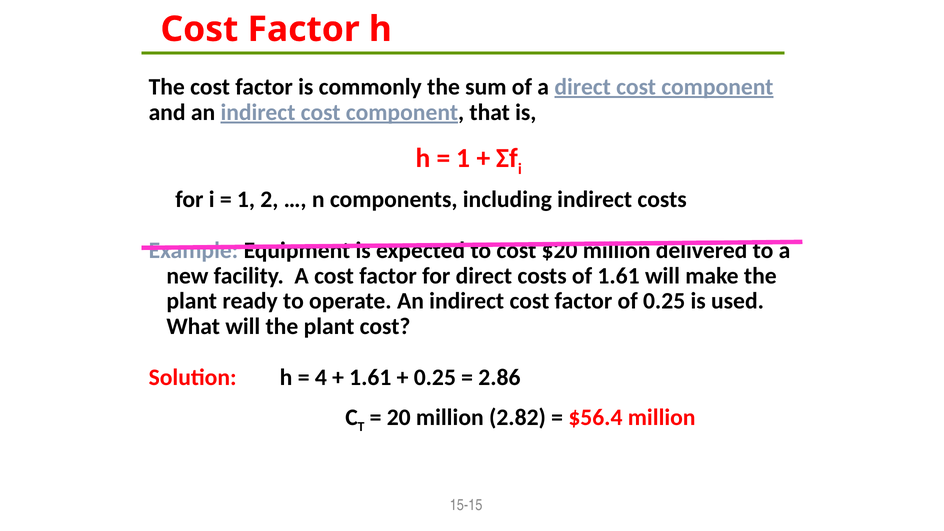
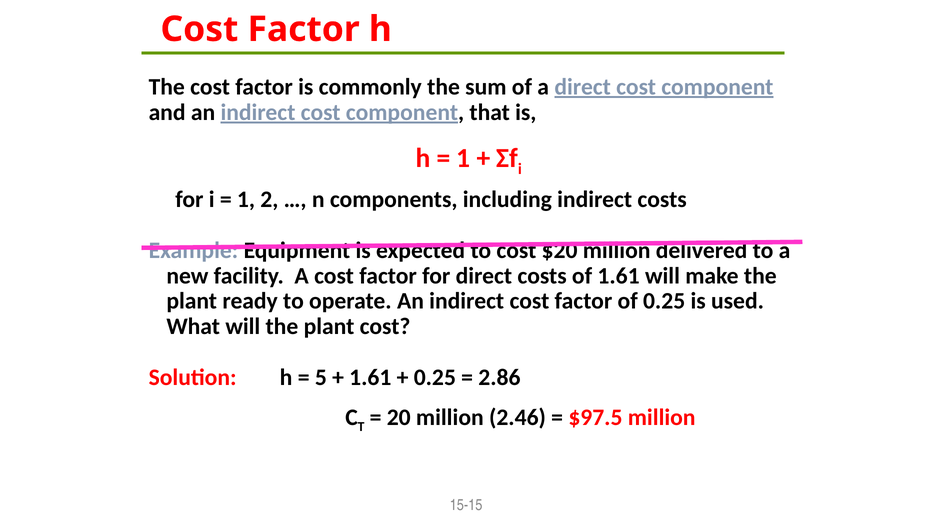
4: 4 -> 5
2.82: 2.82 -> 2.46
$56.4: $56.4 -> $97.5
